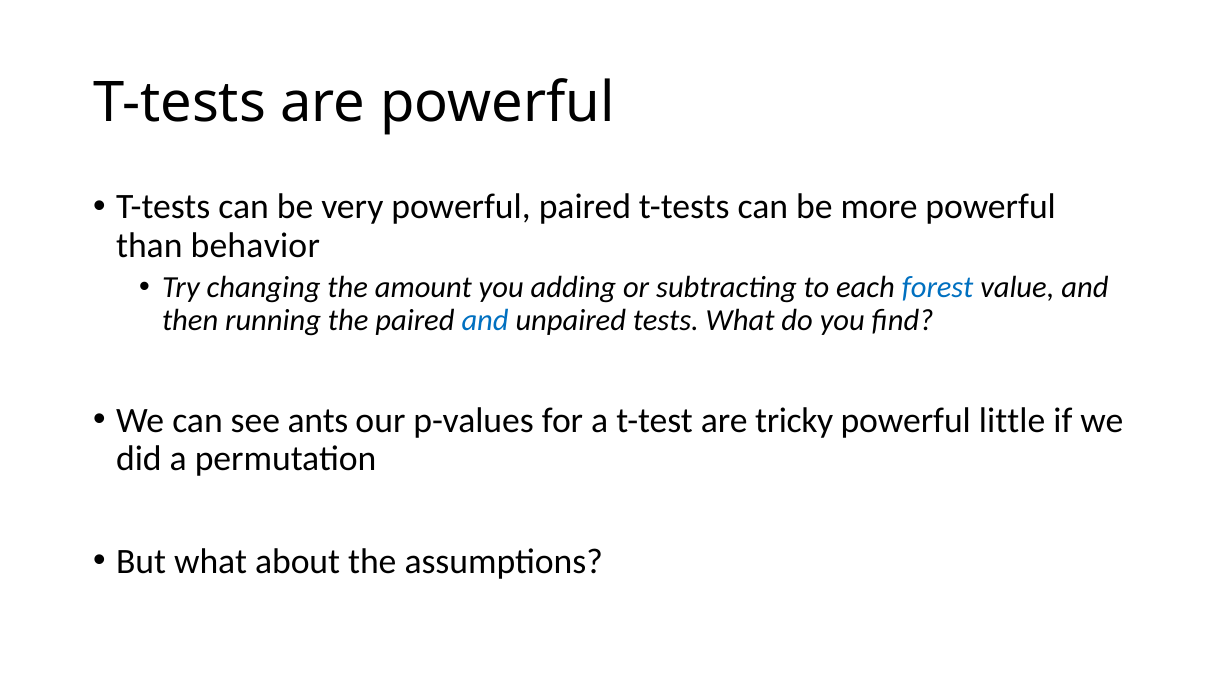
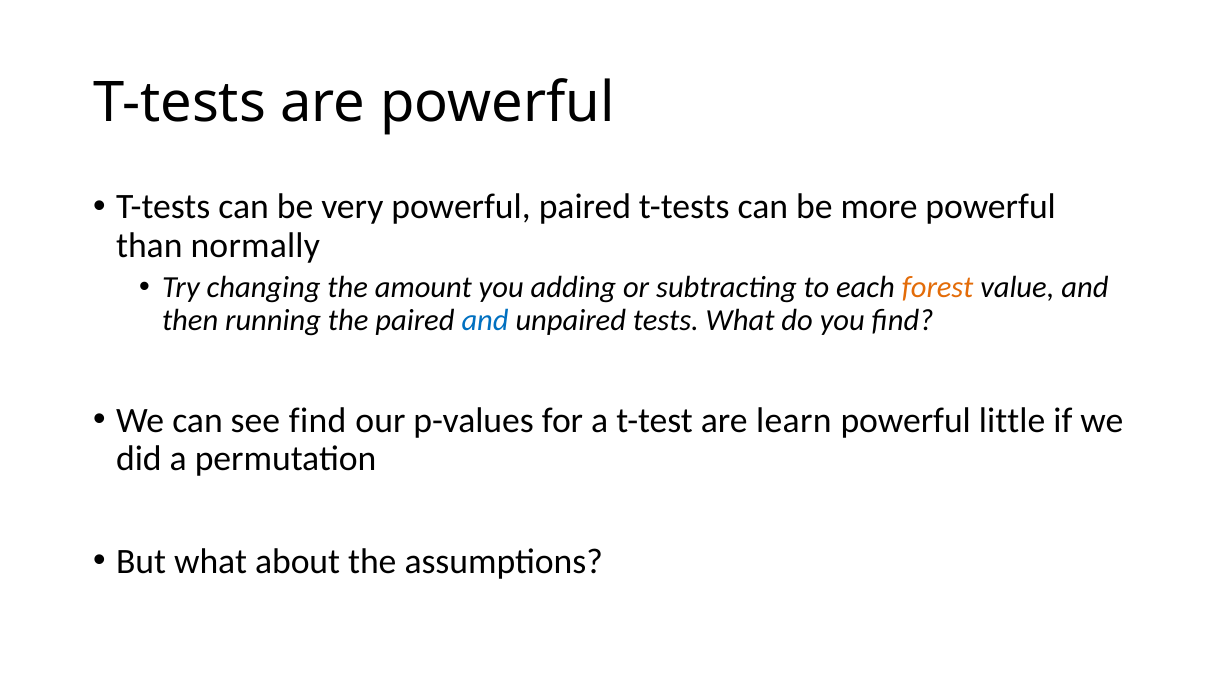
behavior: behavior -> normally
forest colour: blue -> orange
see ants: ants -> find
tricky: tricky -> learn
